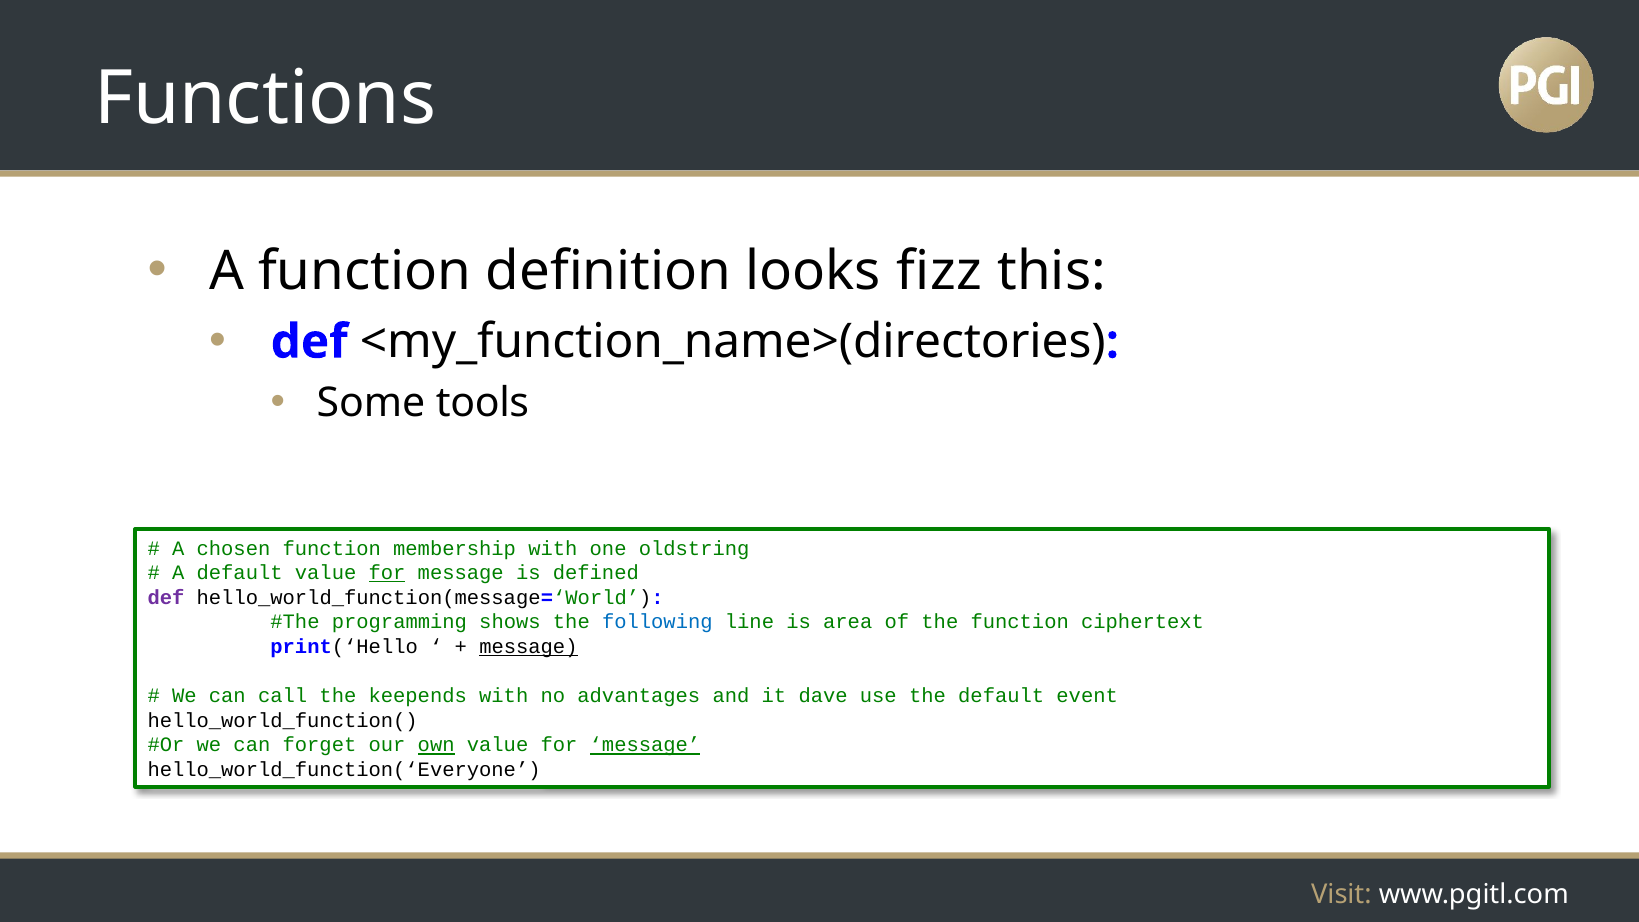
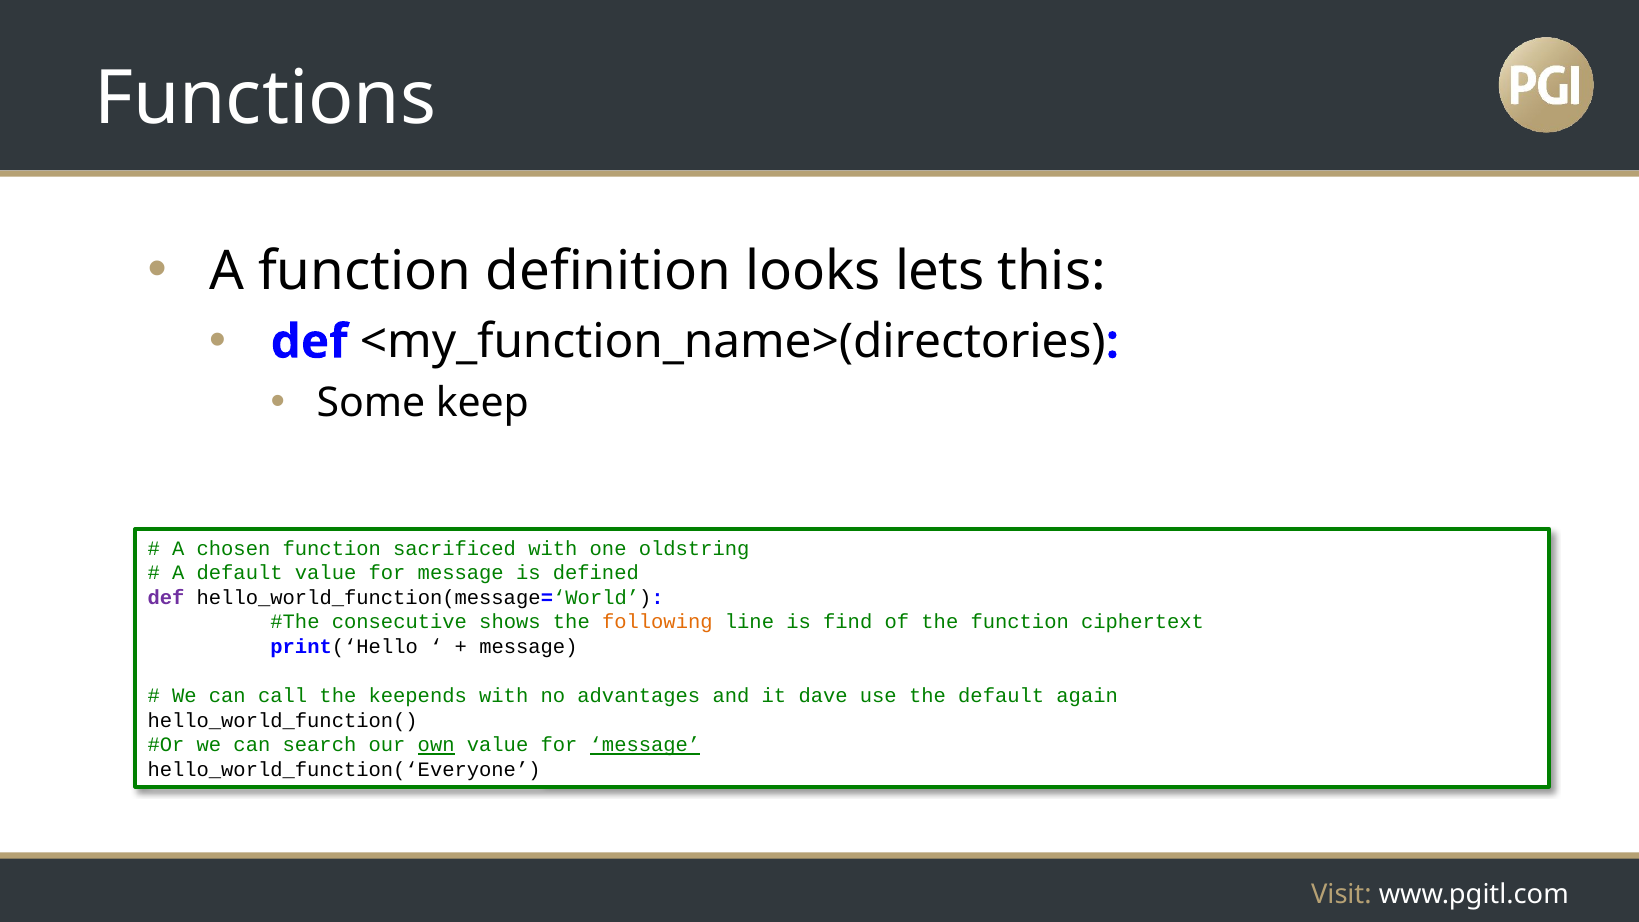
fizz: fizz -> lets
tools: tools -> keep
membership: membership -> sacrificed
for at (387, 573) underline: present -> none
programming: programming -> consecutive
following colour: blue -> orange
area: area -> find
message at (528, 647) underline: present -> none
event: event -> again
forget: forget -> search
